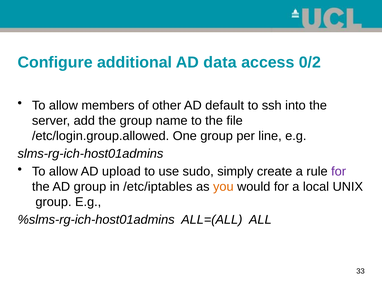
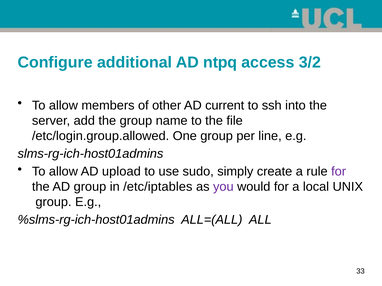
data: data -> ntpq
0/2: 0/2 -> 3/2
default: default -> current
you colour: orange -> purple
